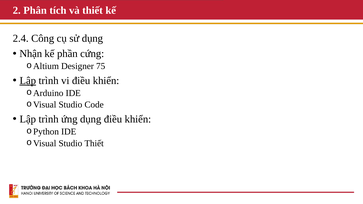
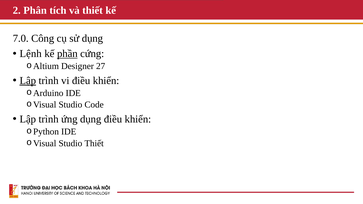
2.4: 2.4 -> 7.0
Nhận: Nhận -> Lệnh
phần underline: none -> present
75: 75 -> 27
